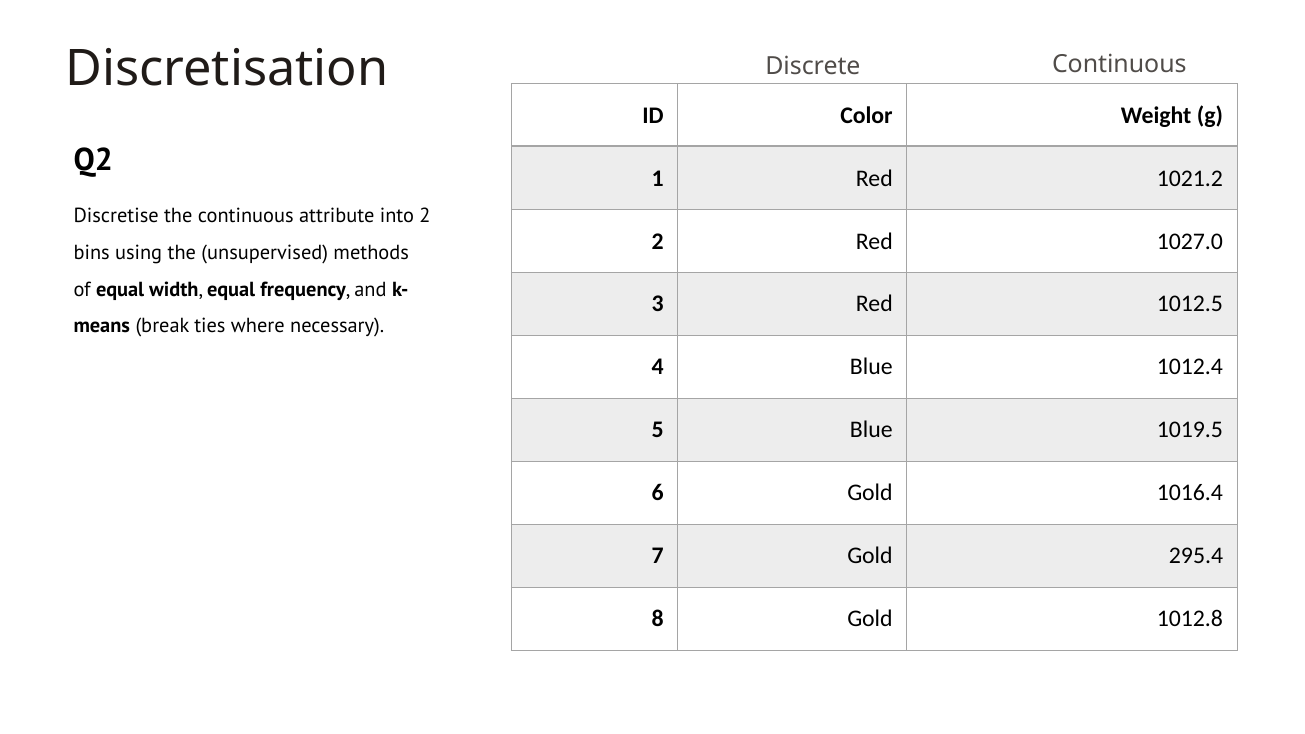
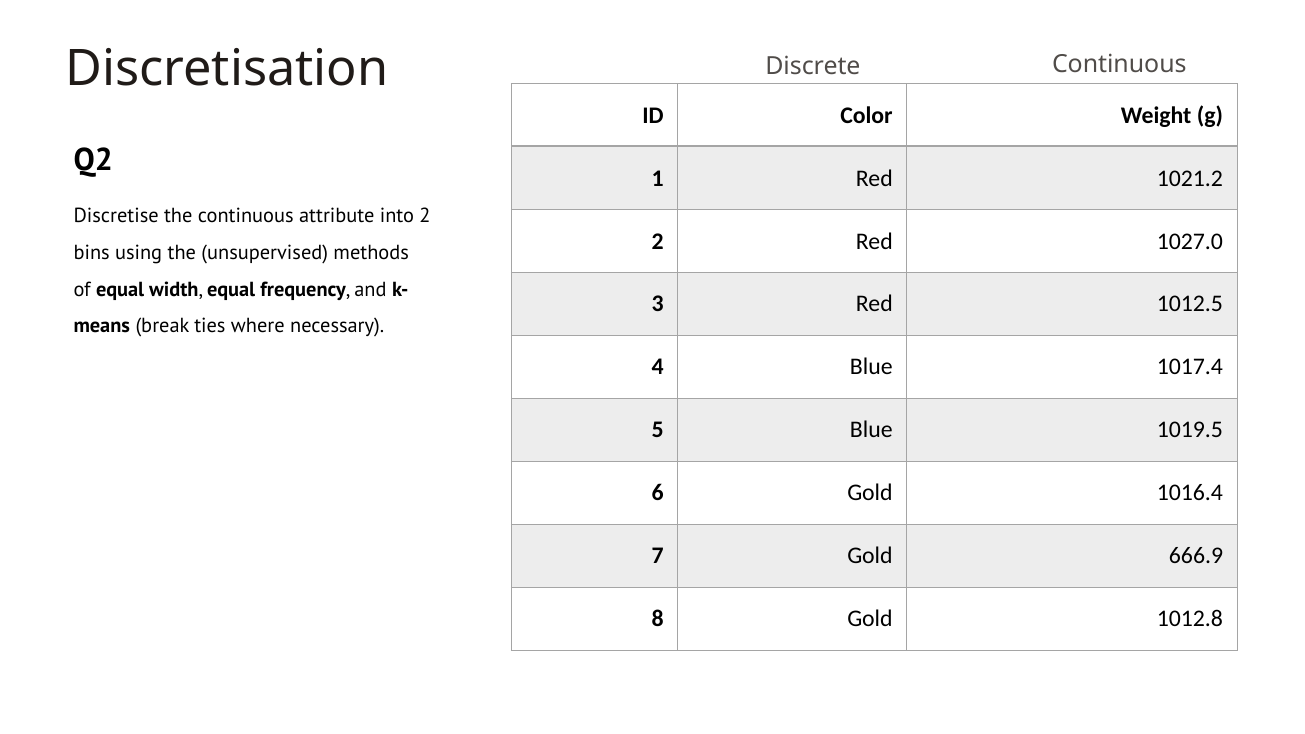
1012.4: 1012.4 -> 1017.4
295.4: 295.4 -> 666.9
